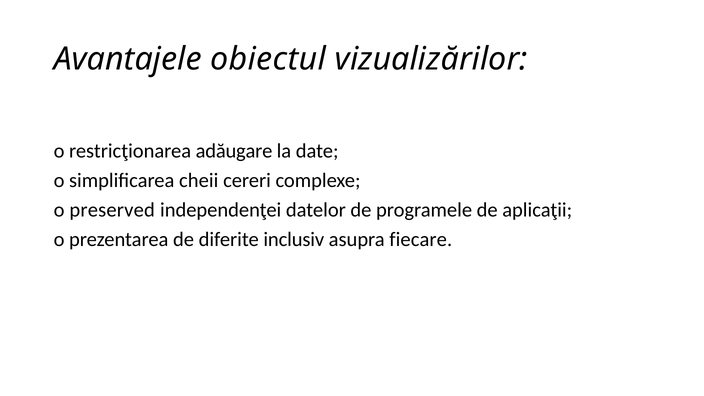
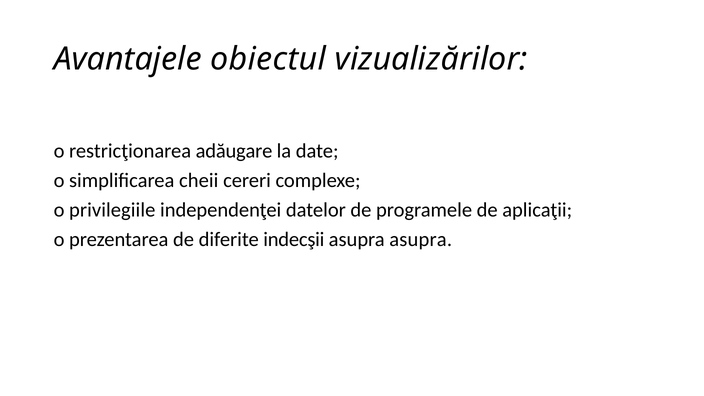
preserved: preserved -> privilegiile
inclusiv: inclusiv -> indecşii
asupra fiecare: fiecare -> asupra
